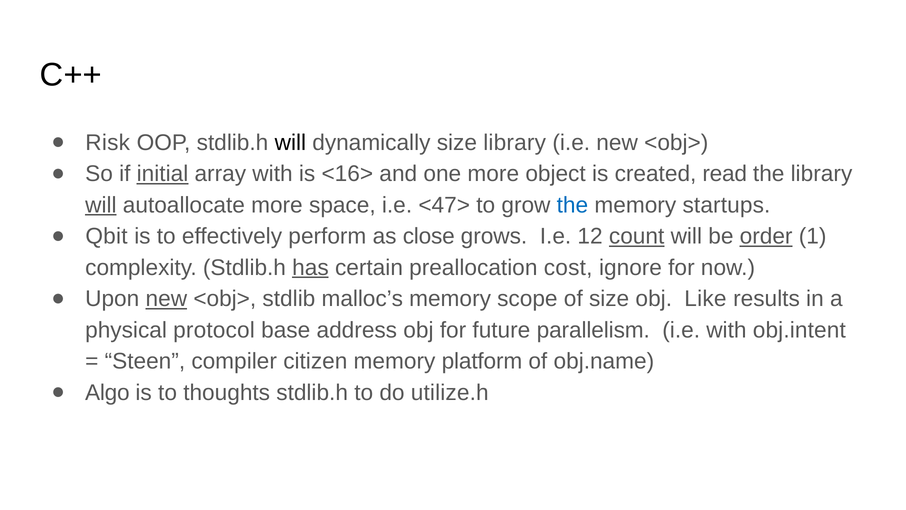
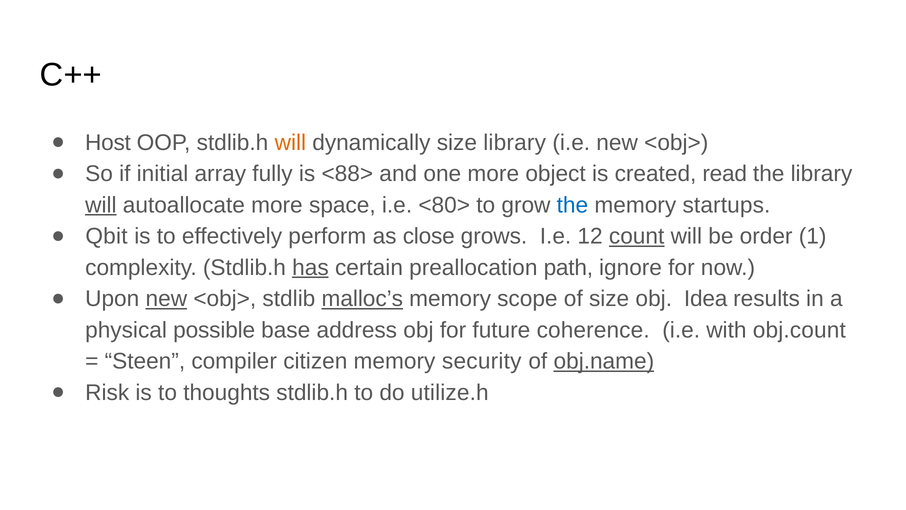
Risk: Risk -> Host
will at (290, 142) colour: black -> orange
initial underline: present -> none
array with: with -> fully
<16>: <16> -> <88>
<47>: <47> -> <80>
order underline: present -> none
cost: cost -> path
malloc’s underline: none -> present
Like: Like -> Idea
protocol: protocol -> possible
parallelism: parallelism -> coherence
obj.intent: obj.intent -> obj.count
platform: platform -> security
obj.name underline: none -> present
Algo: Algo -> Risk
